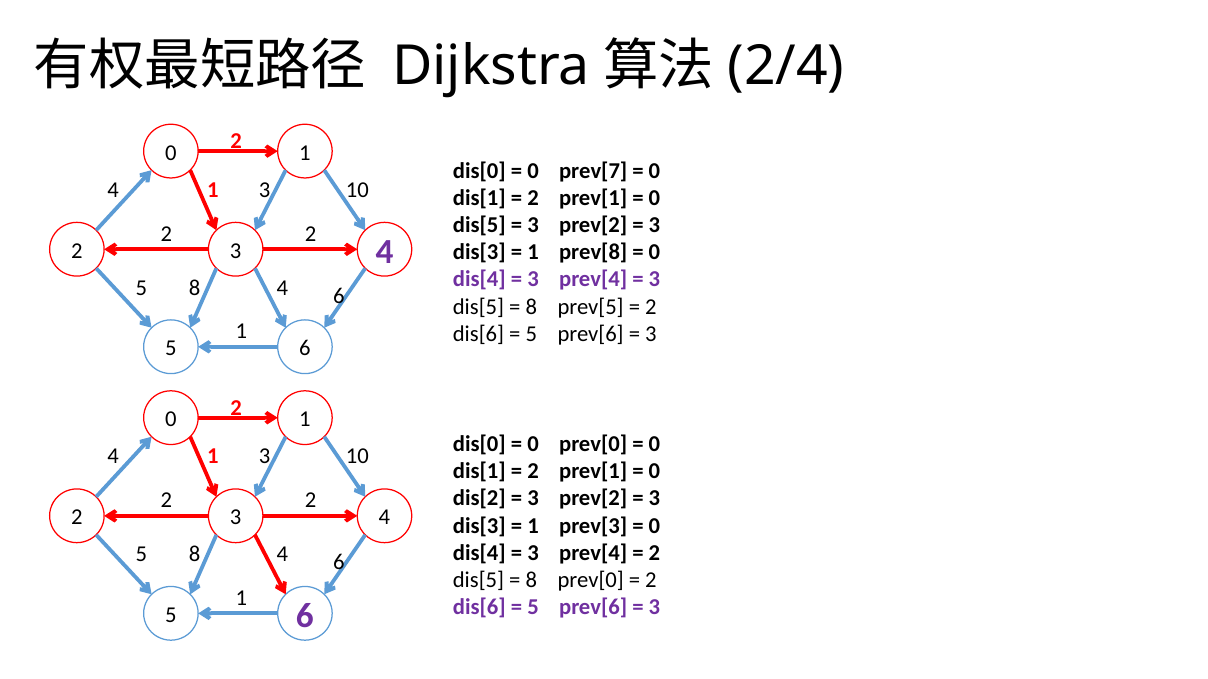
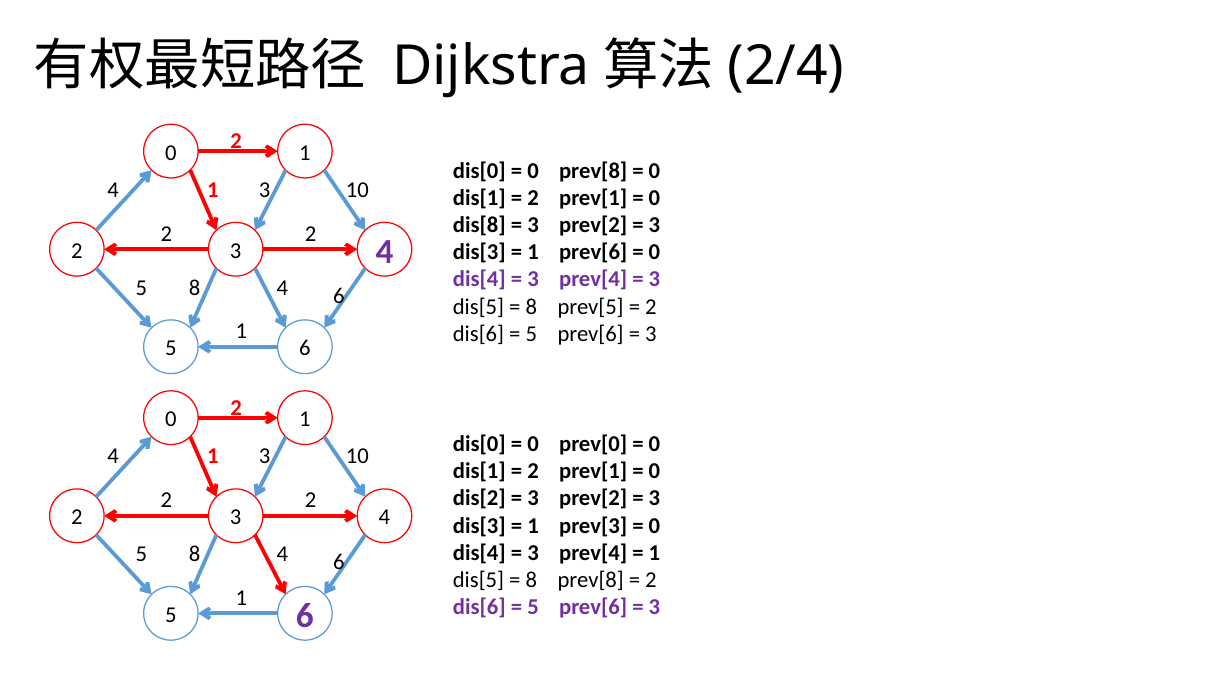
0 prev[7: prev[7 -> prev[8
dis[5 at (479, 225): dis[5 -> dis[8
1 prev[8: prev[8 -> prev[6
2 at (654, 553): 2 -> 1
8 prev[0: prev[0 -> prev[8
